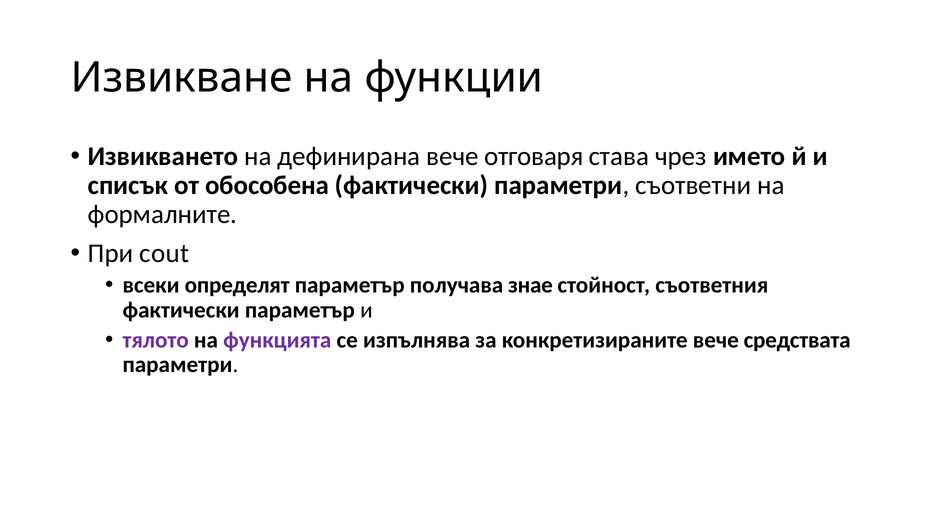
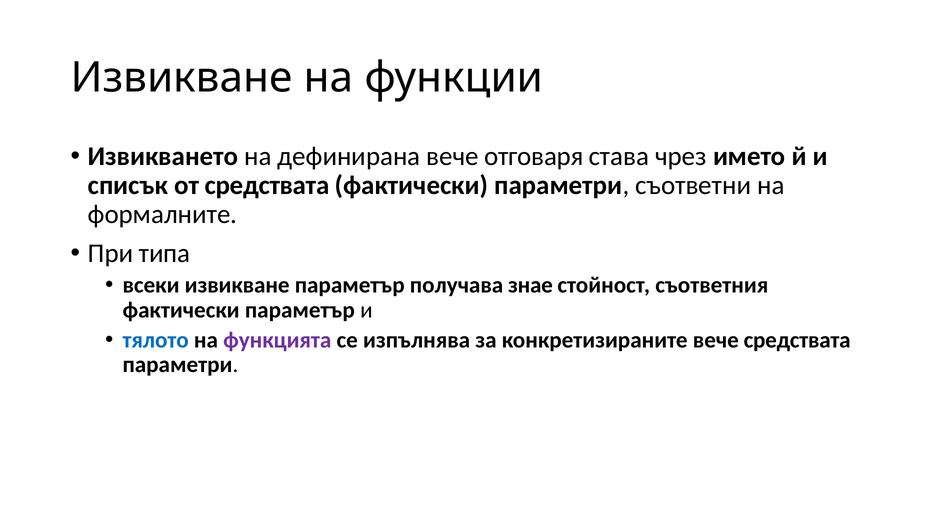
от обособена: обособена -> средствата
cout: cout -> типа
всеки определят: определят -> извикване
тялото colour: purple -> blue
